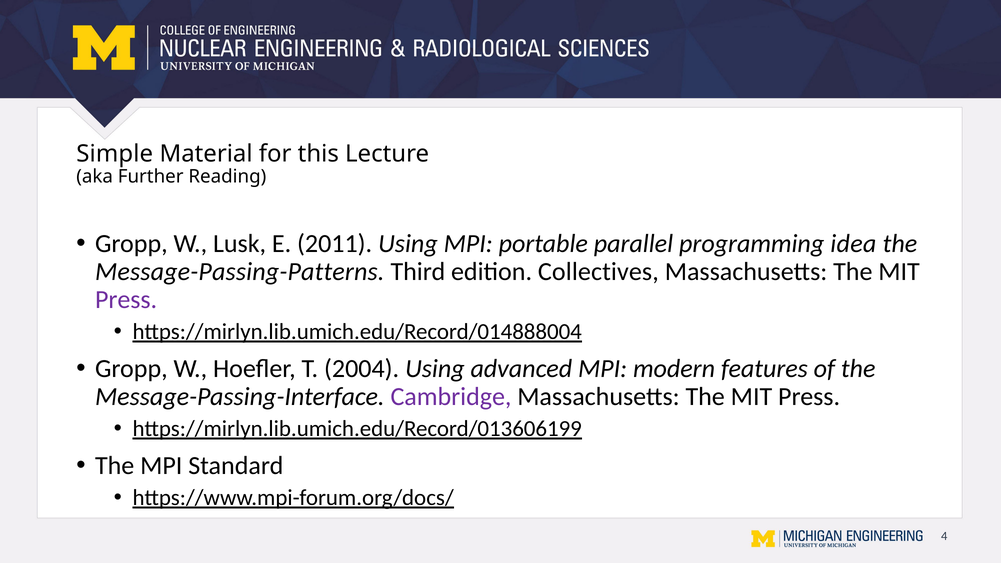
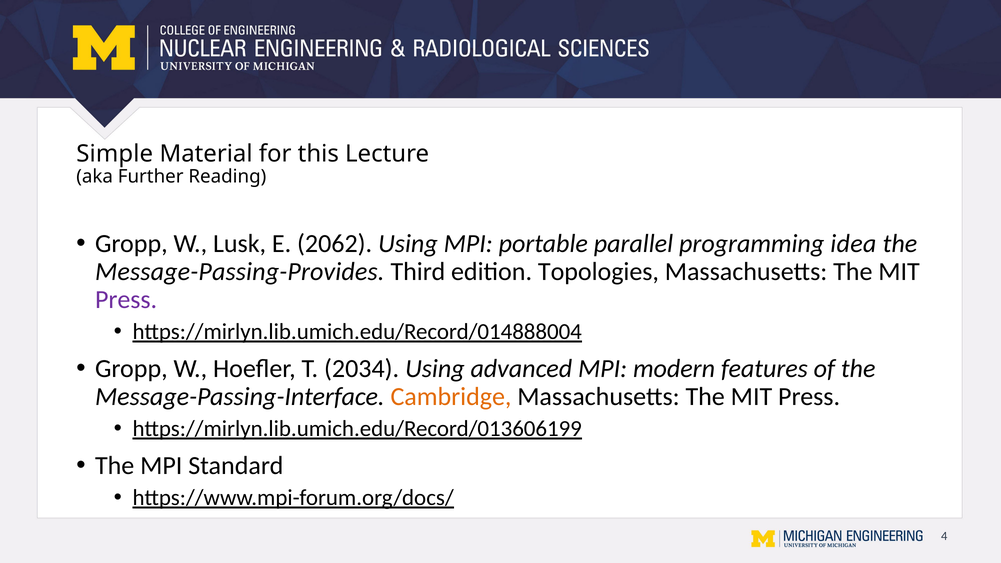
2011: 2011 -> 2062
Message-Passing-Patterns: Message-Passing-Patterns -> Message-Passing-Provides
Collectives: Collectives -> Topologies
2004: 2004 -> 2034
Cambridge colour: purple -> orange
